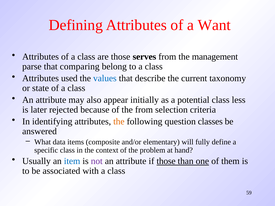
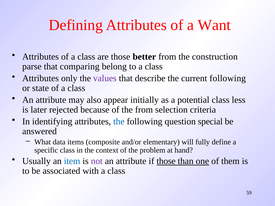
serves: serves -> better
management: management -> construction
used: used -> only
values colour: blue -> purple
current taxonomy: taxonomy -> following
the at (119, 122) colour: orange -> blue
classes: classes -> special
